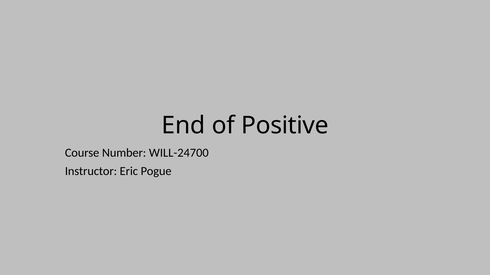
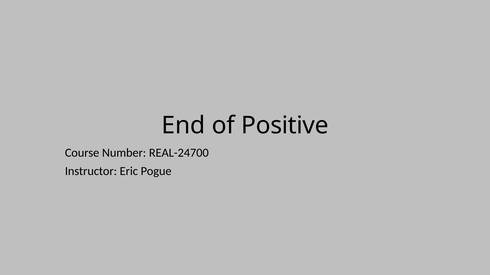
WILL-24700: WILL-24700 -> REAL-24700
